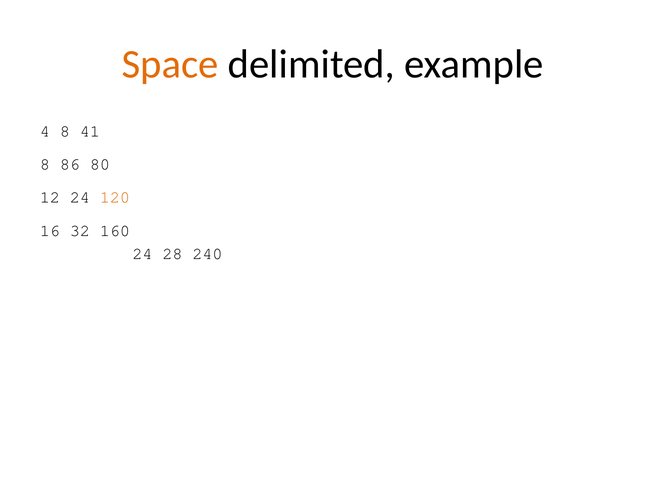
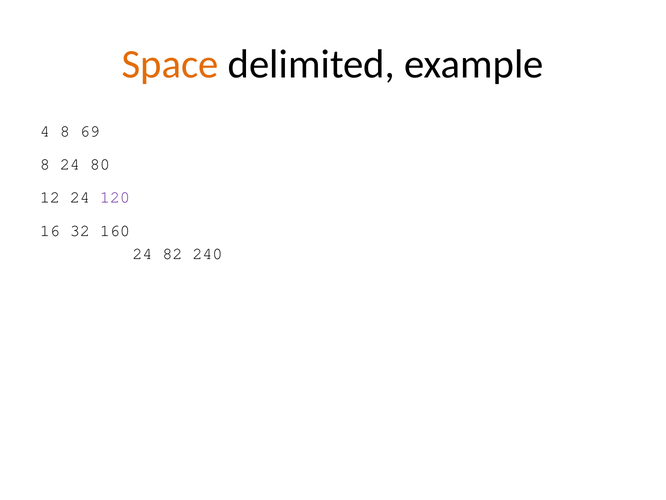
41: 41 -> 69
8 86: 86 -> 24
120 colour: orange -> purple
28: 28 -> 82
